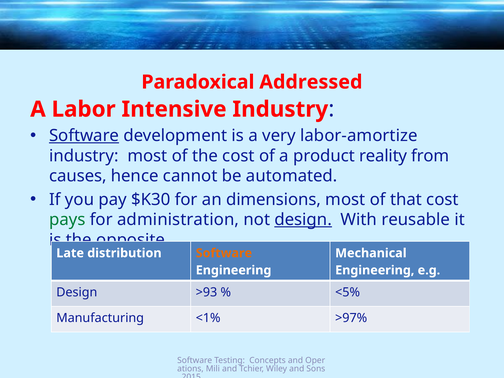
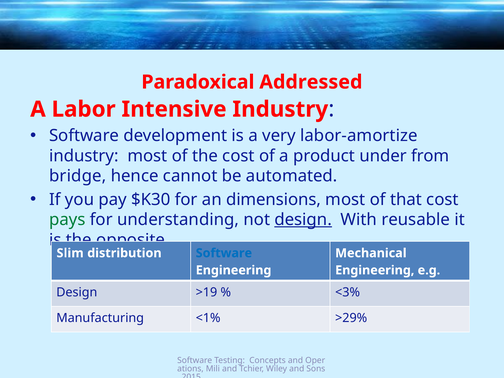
Software at (84, 136) underline: present -> none
reality: reality -> under
causes: causes -> bridge
administration: administration -> understanding
Late: Late -> Slim
Software at (224, 253) colour: orange -> blue
>93: >93 -> >19
<5%: <5% -> <3%
>97%: >97% -> >29%
